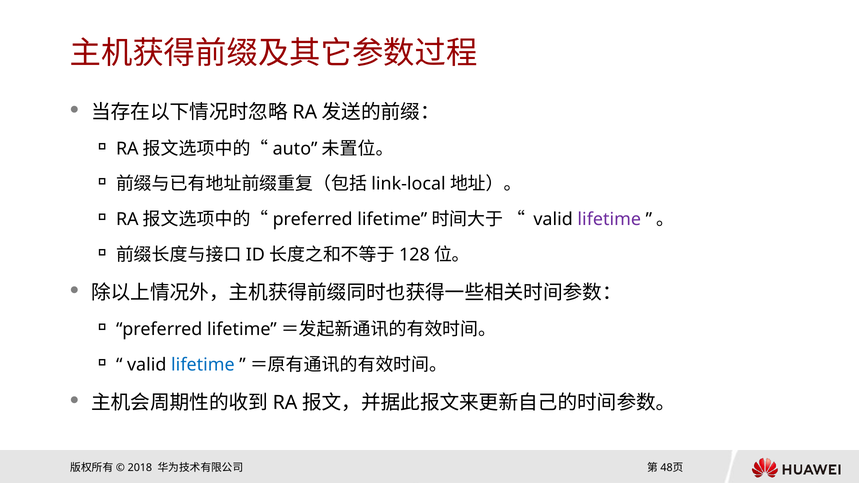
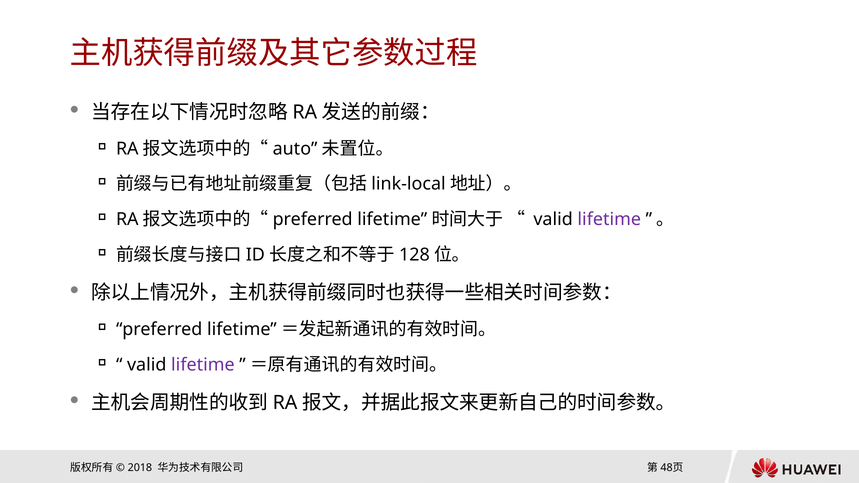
lifetime at (203, 365) colour: blue -> purple
